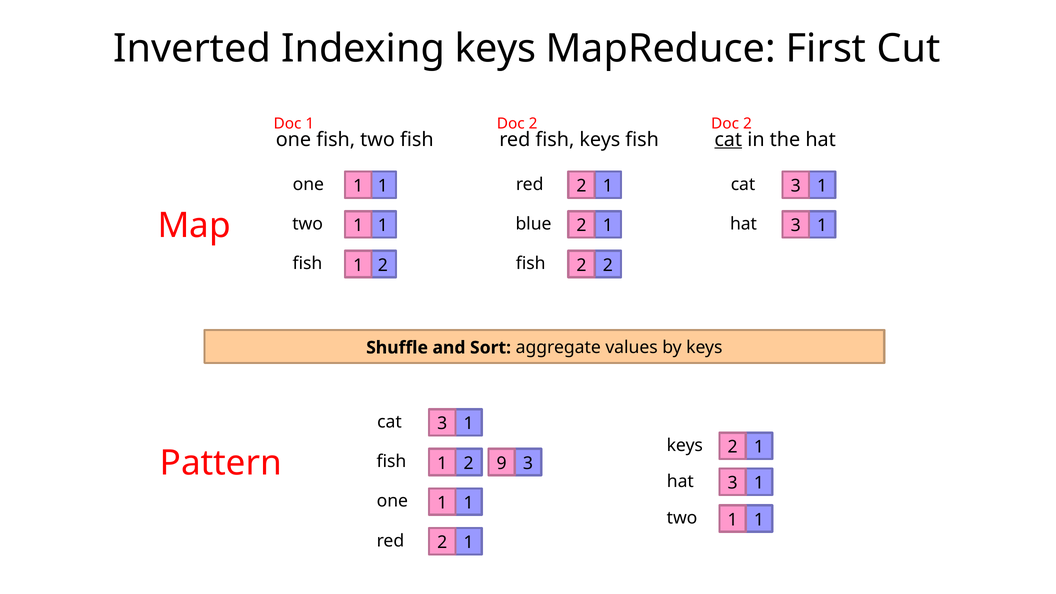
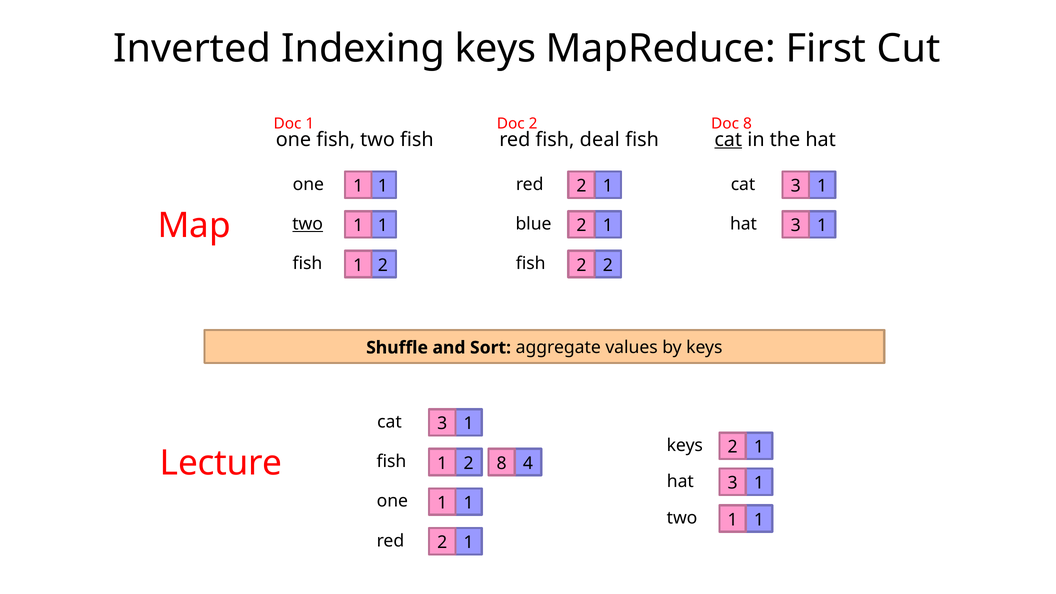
2 at (747, 124): 2 -> 8
fish keys: keys -> deal
two at (308, 224) underline: none -> present
Pattern: Pattern -> Lecture
fish 9: 9 -> 8
3 at (528, 463): 3 -> 4
